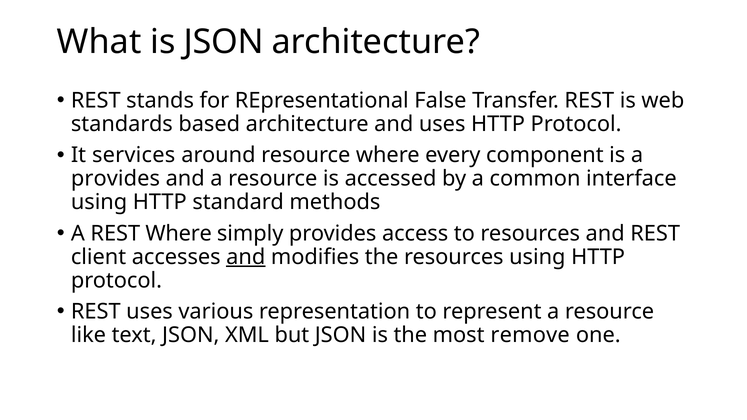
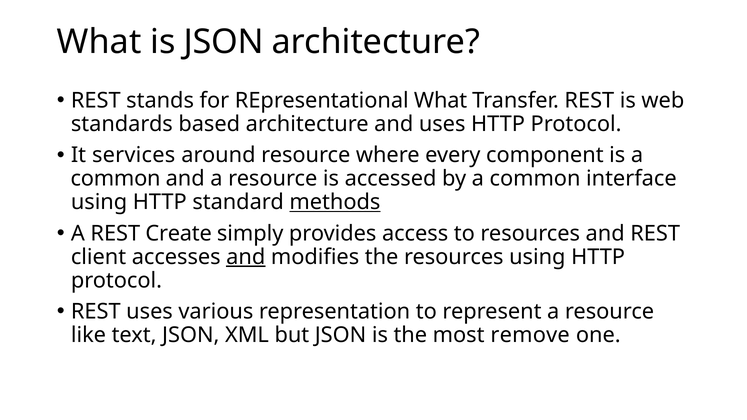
REpresentational False: False -> What
provides at (115, 179): provides -> common
methods underline: none -> present
REST Where: Where -> Create
